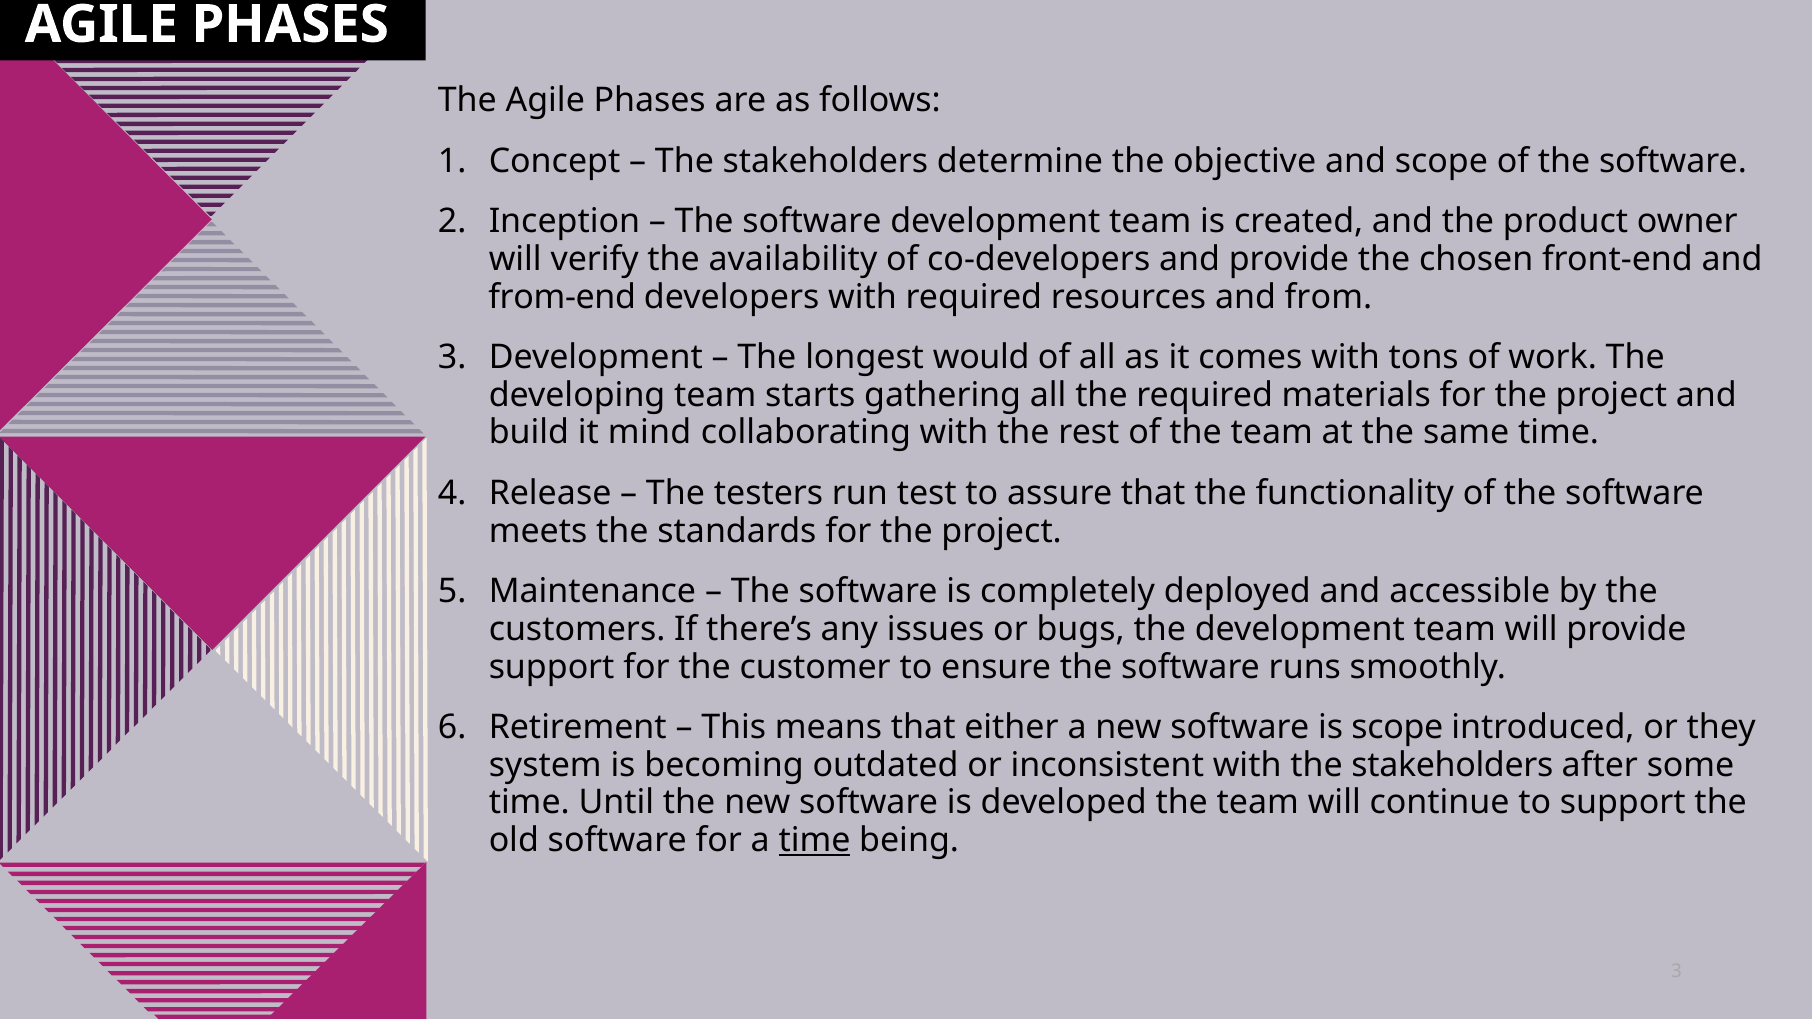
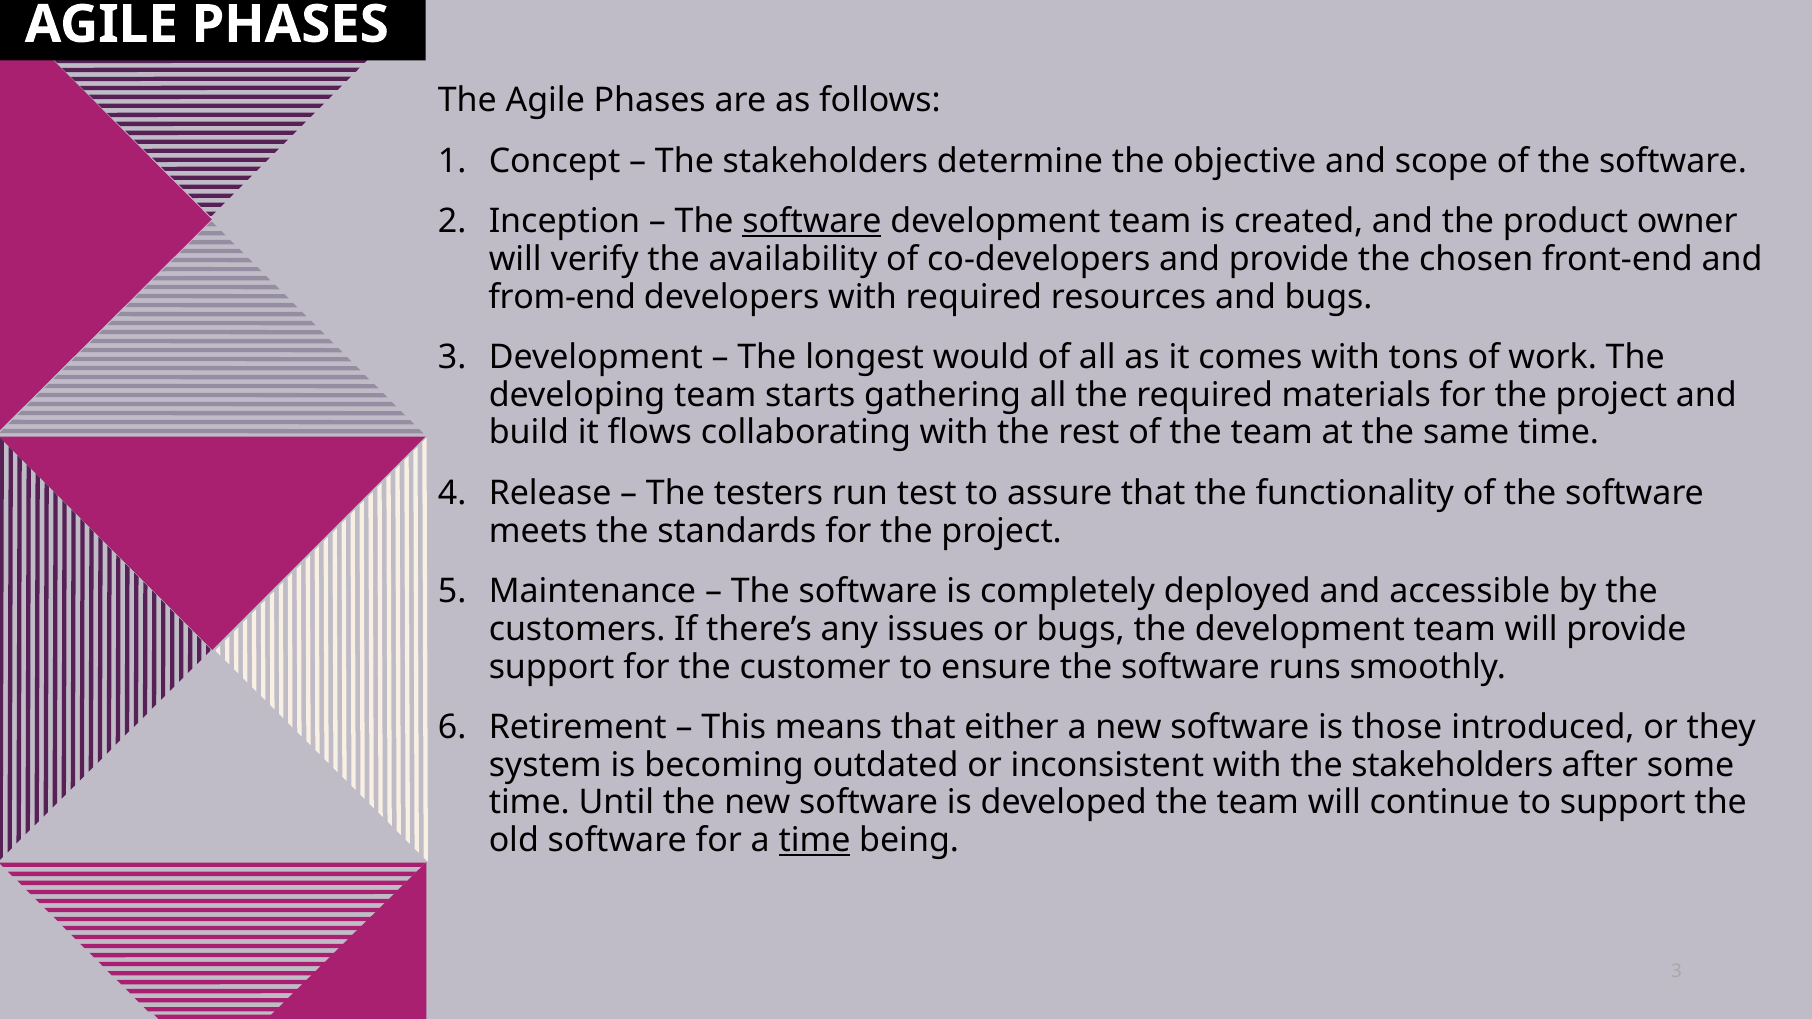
software at (812, 221) underline: none -> present
and from: from -> bugs
mind: mind -> flows
is scope: scope -> those
